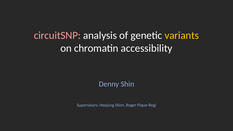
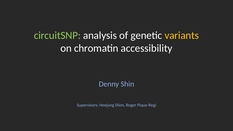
circuitSNP colour: pink -> light green
